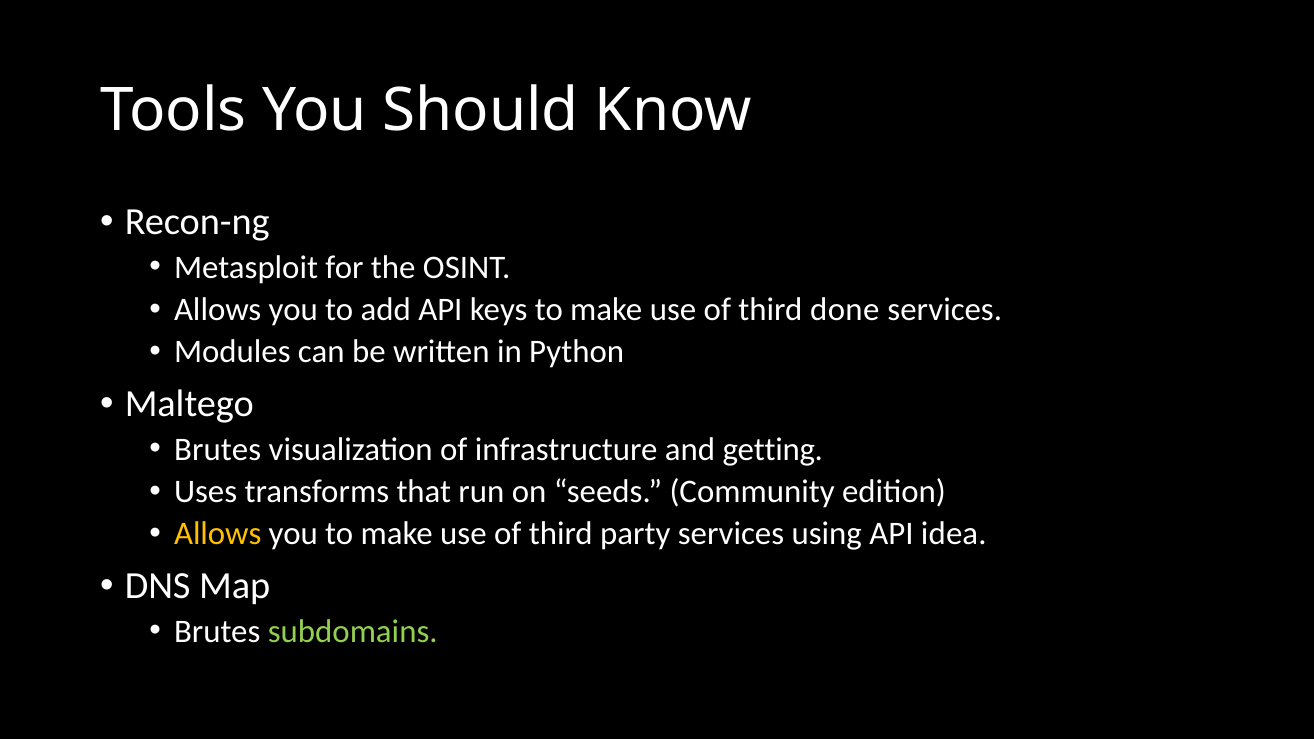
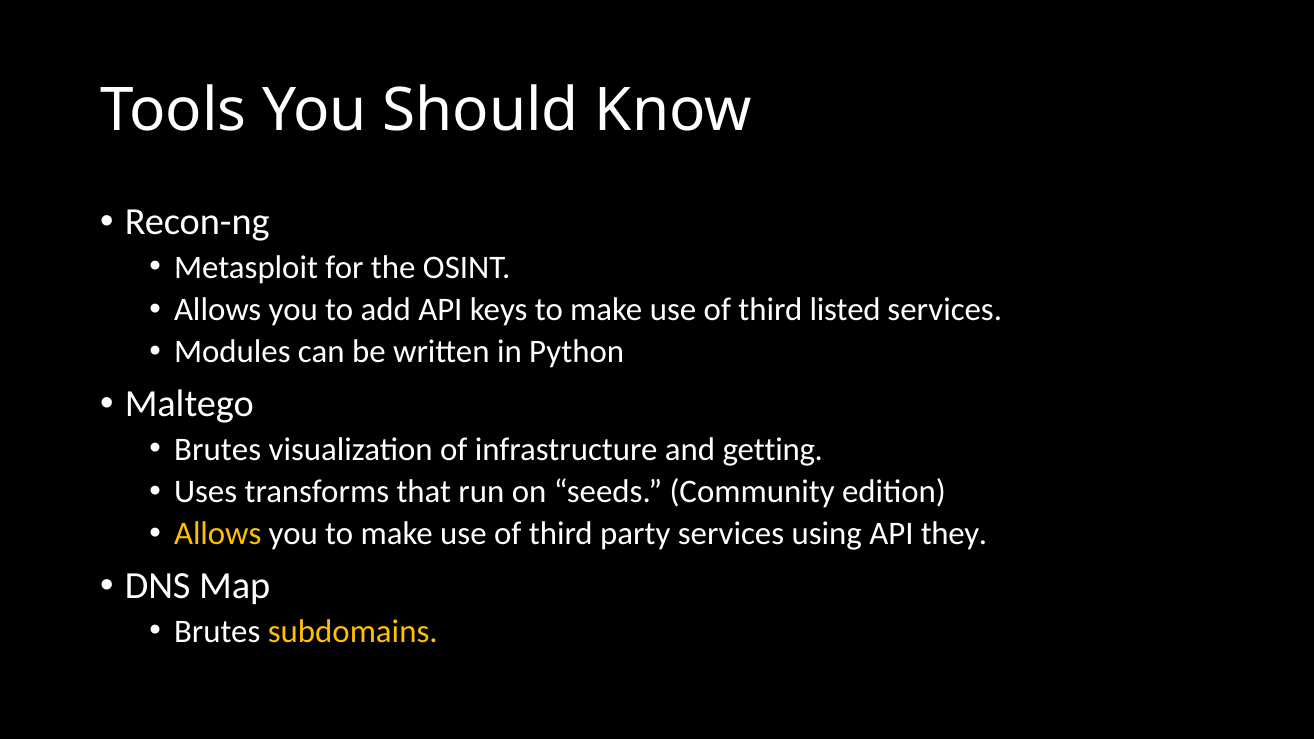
done: done -> listed
idea: idea -> they
subdomains colour: light green -> yellow
